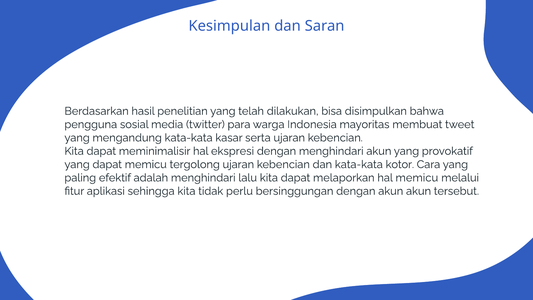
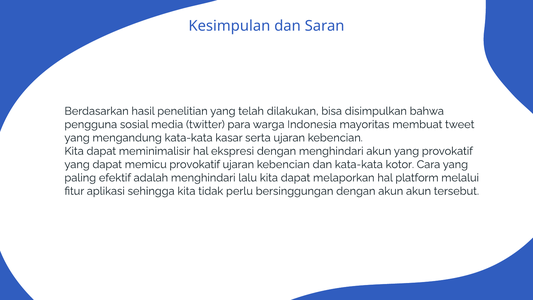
memicu tergolong: tergolong -> provokatif
hal memicu: memicu -> platform
